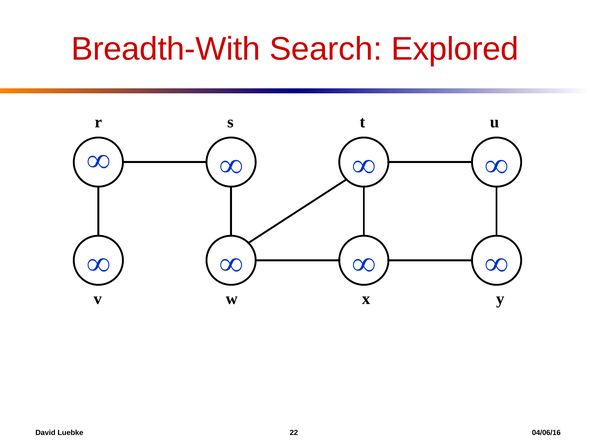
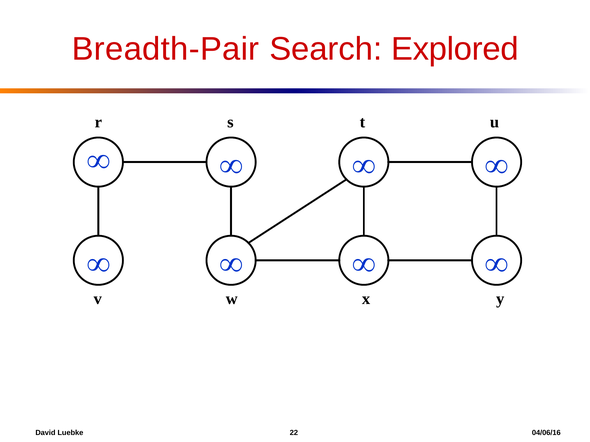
Breadth-With: Breadth-With -> Breadth-Pair
